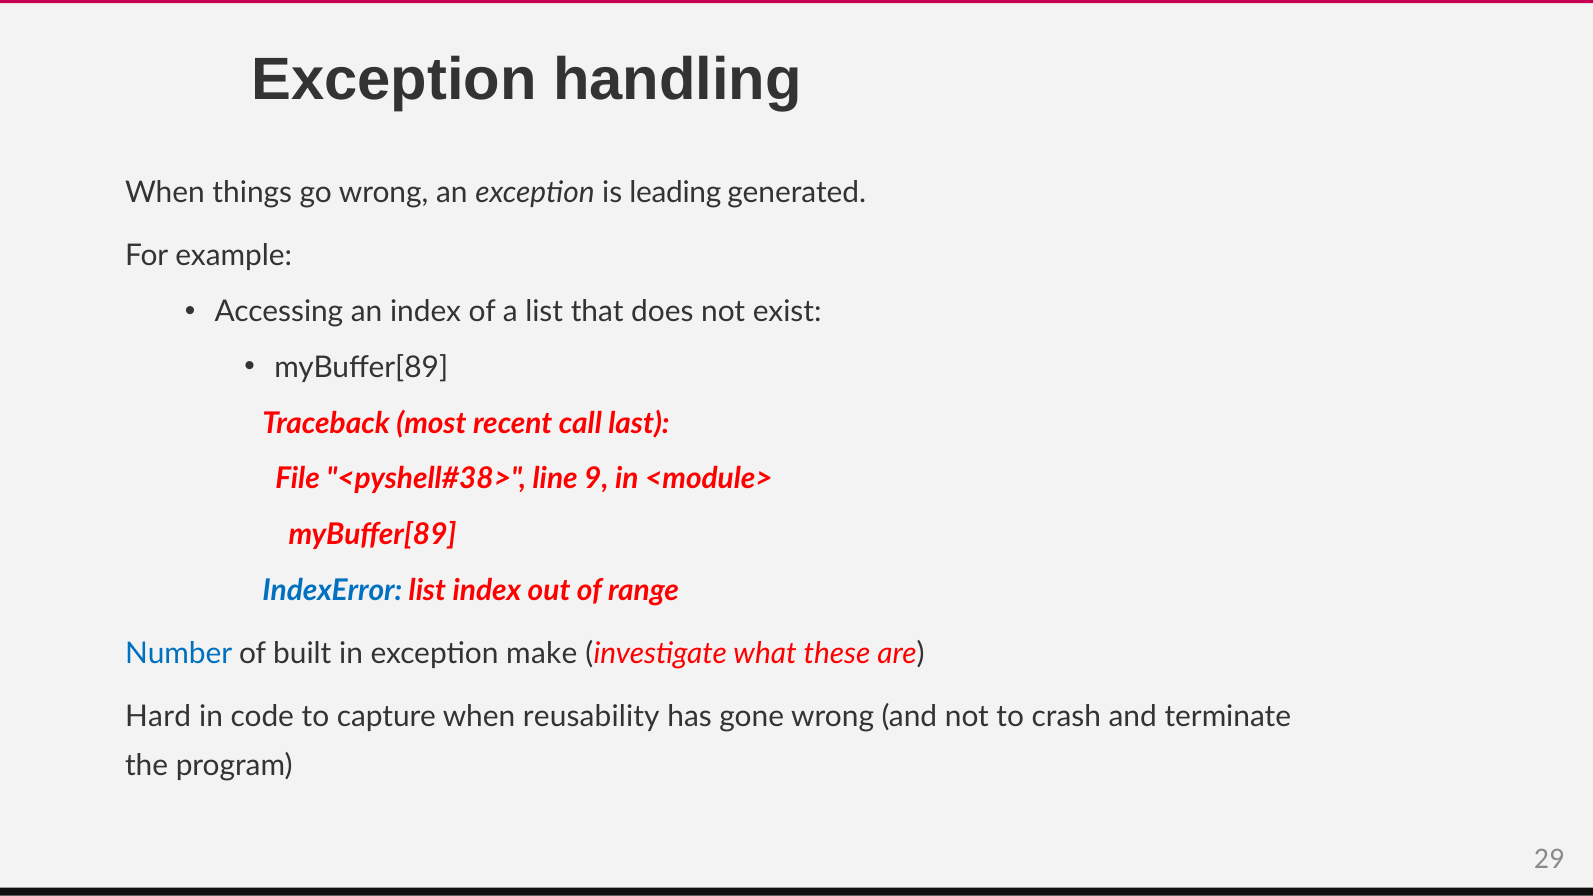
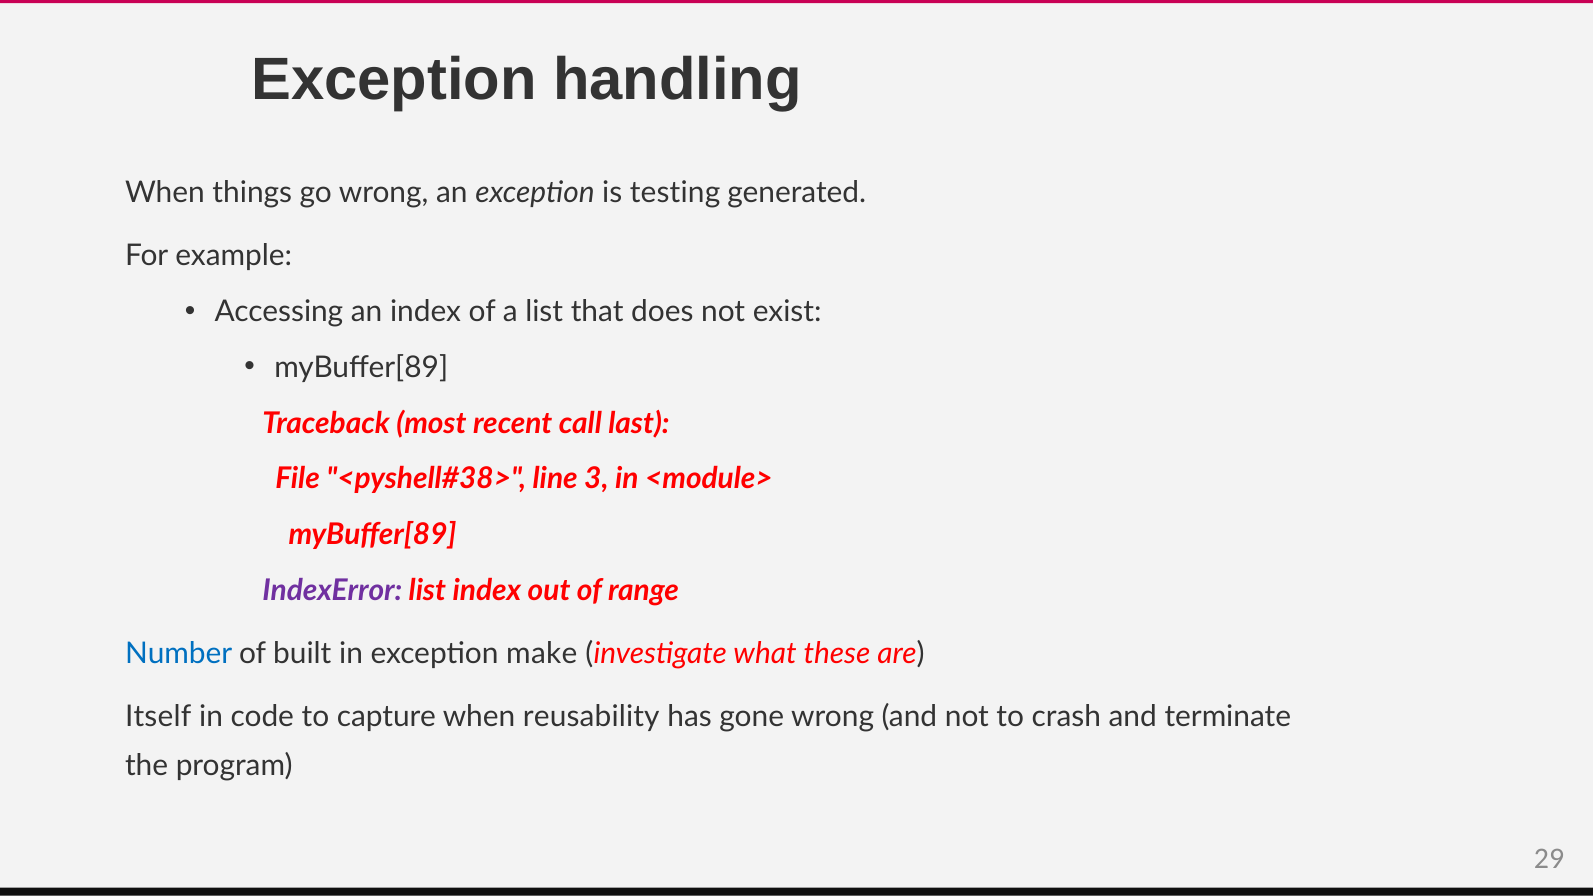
leading: leading -> testing
9: 9 -> 3
IndexError colour: blue -> purple
Hard: Hard -> Itself
